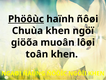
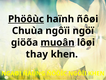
Chuùa khen: khen -> ngôïi
muoân underline: none -> present
toân: toân -> thay
